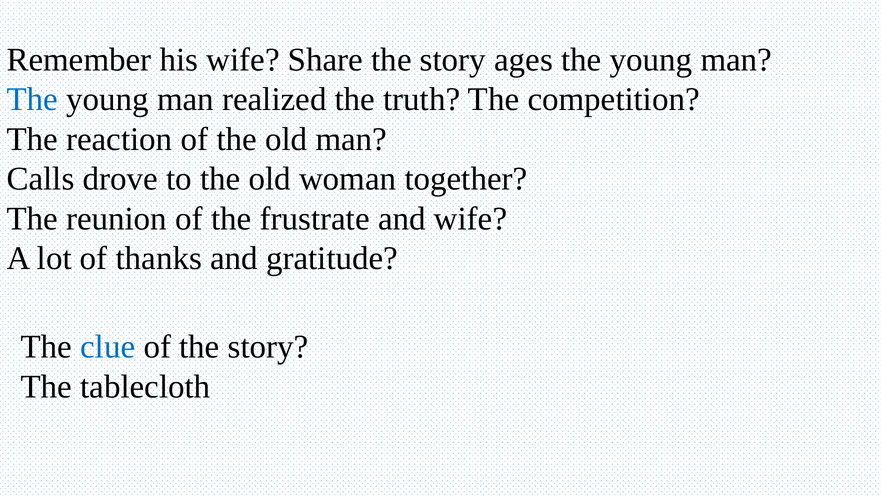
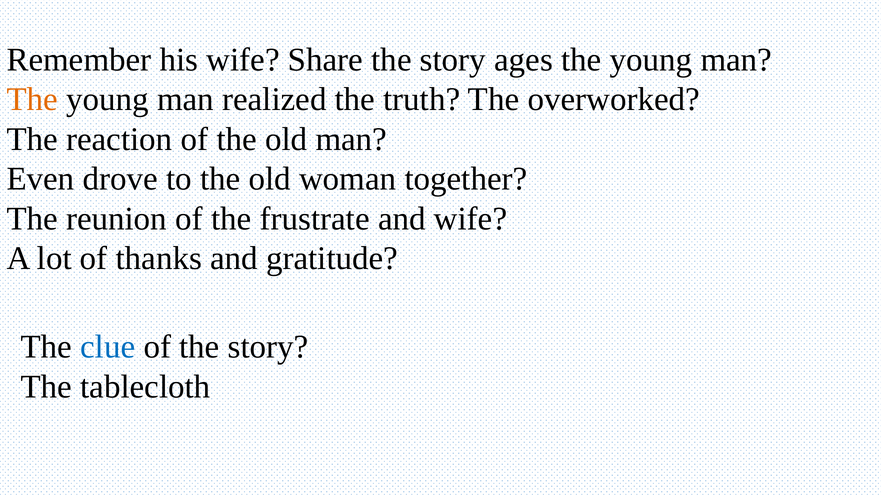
The at (32, 99) colour: blue -> orange
competition: competition -> overworked
Calls: Calls -> Even
